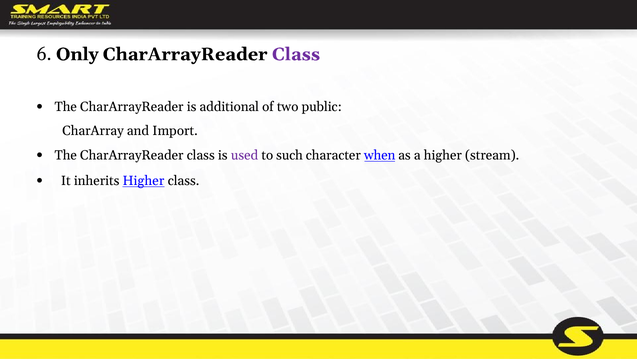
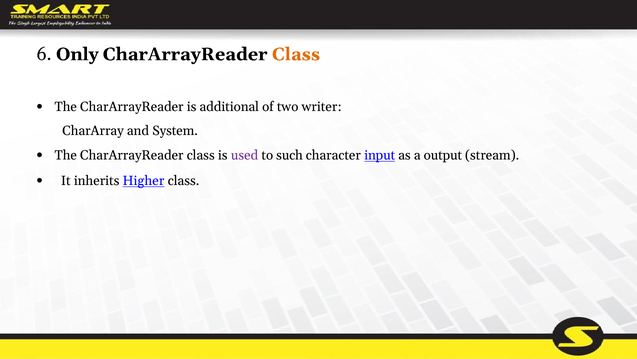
Class at (296, 54) colour: purple -> orange
public: public -> writer
Import: Import -> System
when: when -> input
a higher: higher -> output
